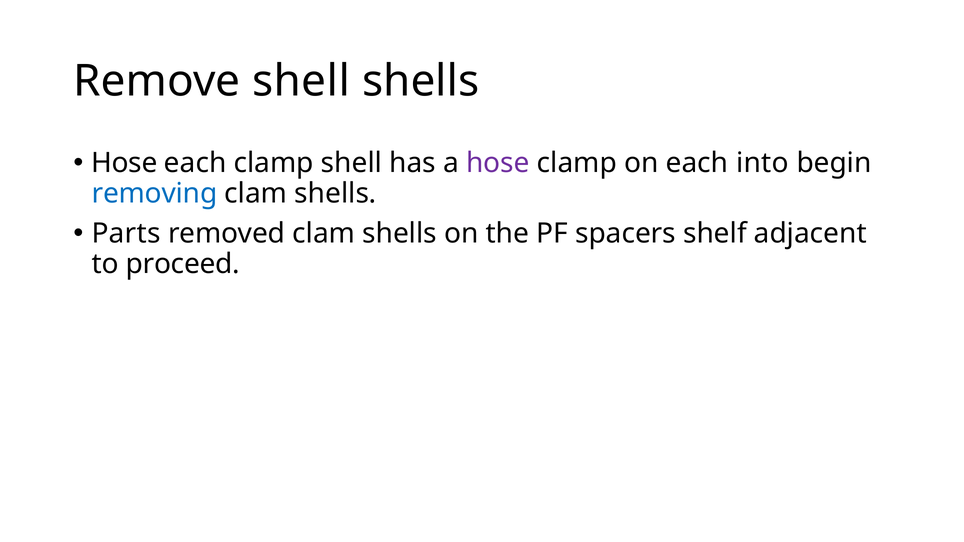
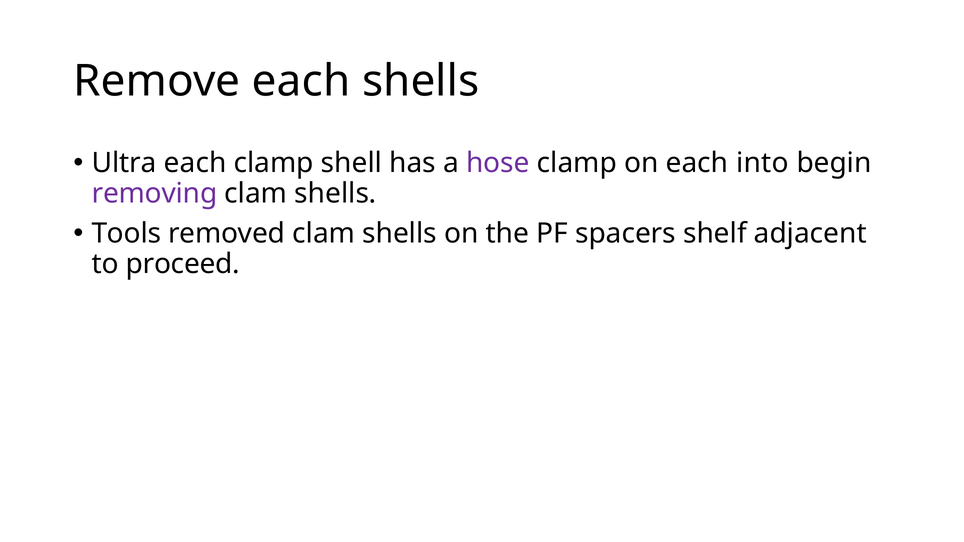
Remove shell: shell -> each
Hose at (124, 163): Hose -> Ultra
removing colour: blue -> purple
Parts: Parts -> Tools
